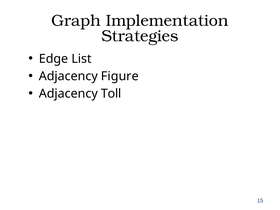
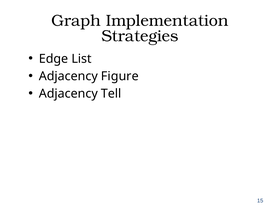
Toll: Toll -> Tell
